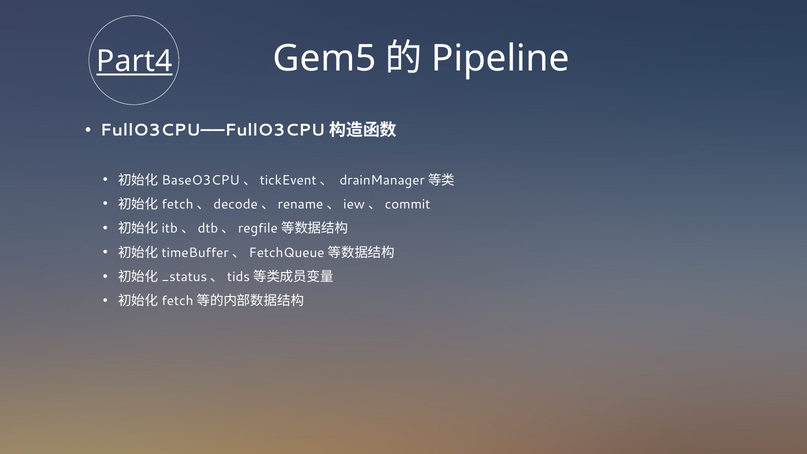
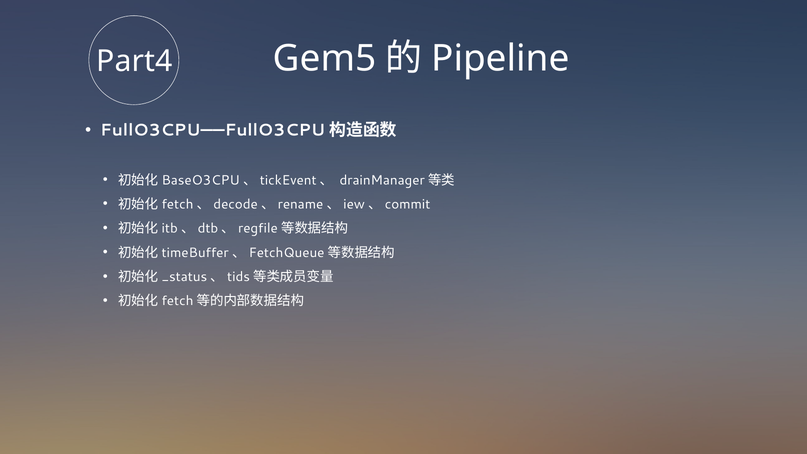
Part4 underline: present -> none
